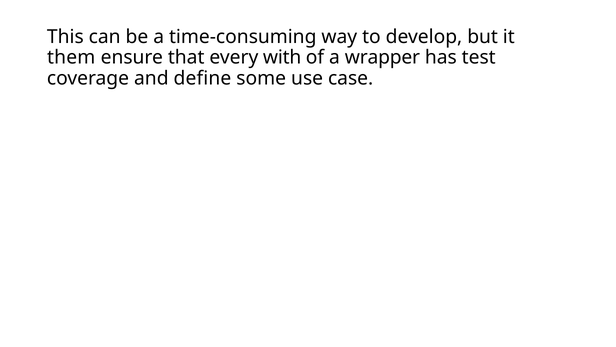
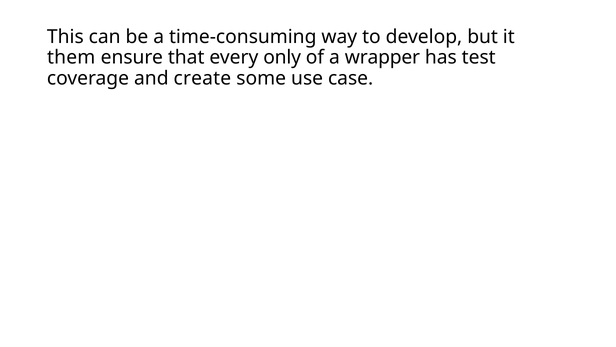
with: with -> only
define: define -> create
